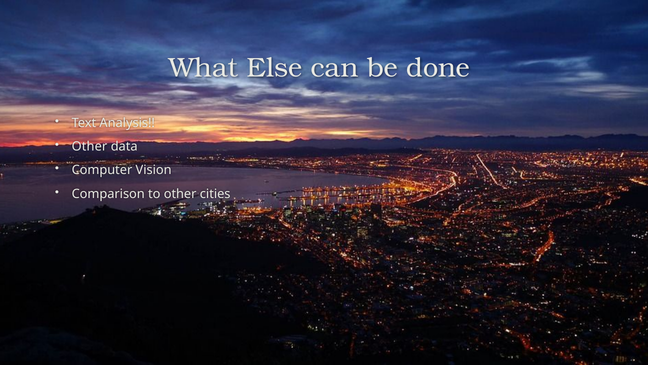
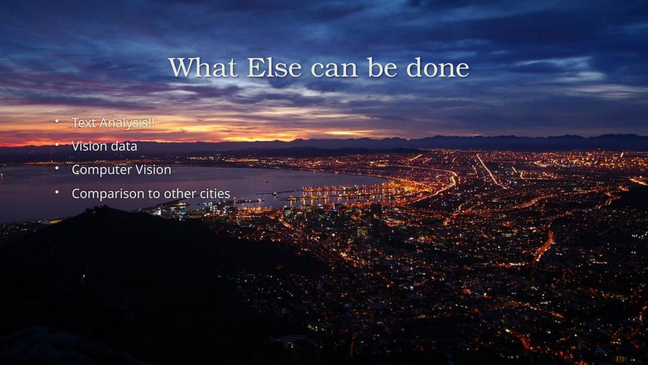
Other at (89, 146): Other -> Vision
